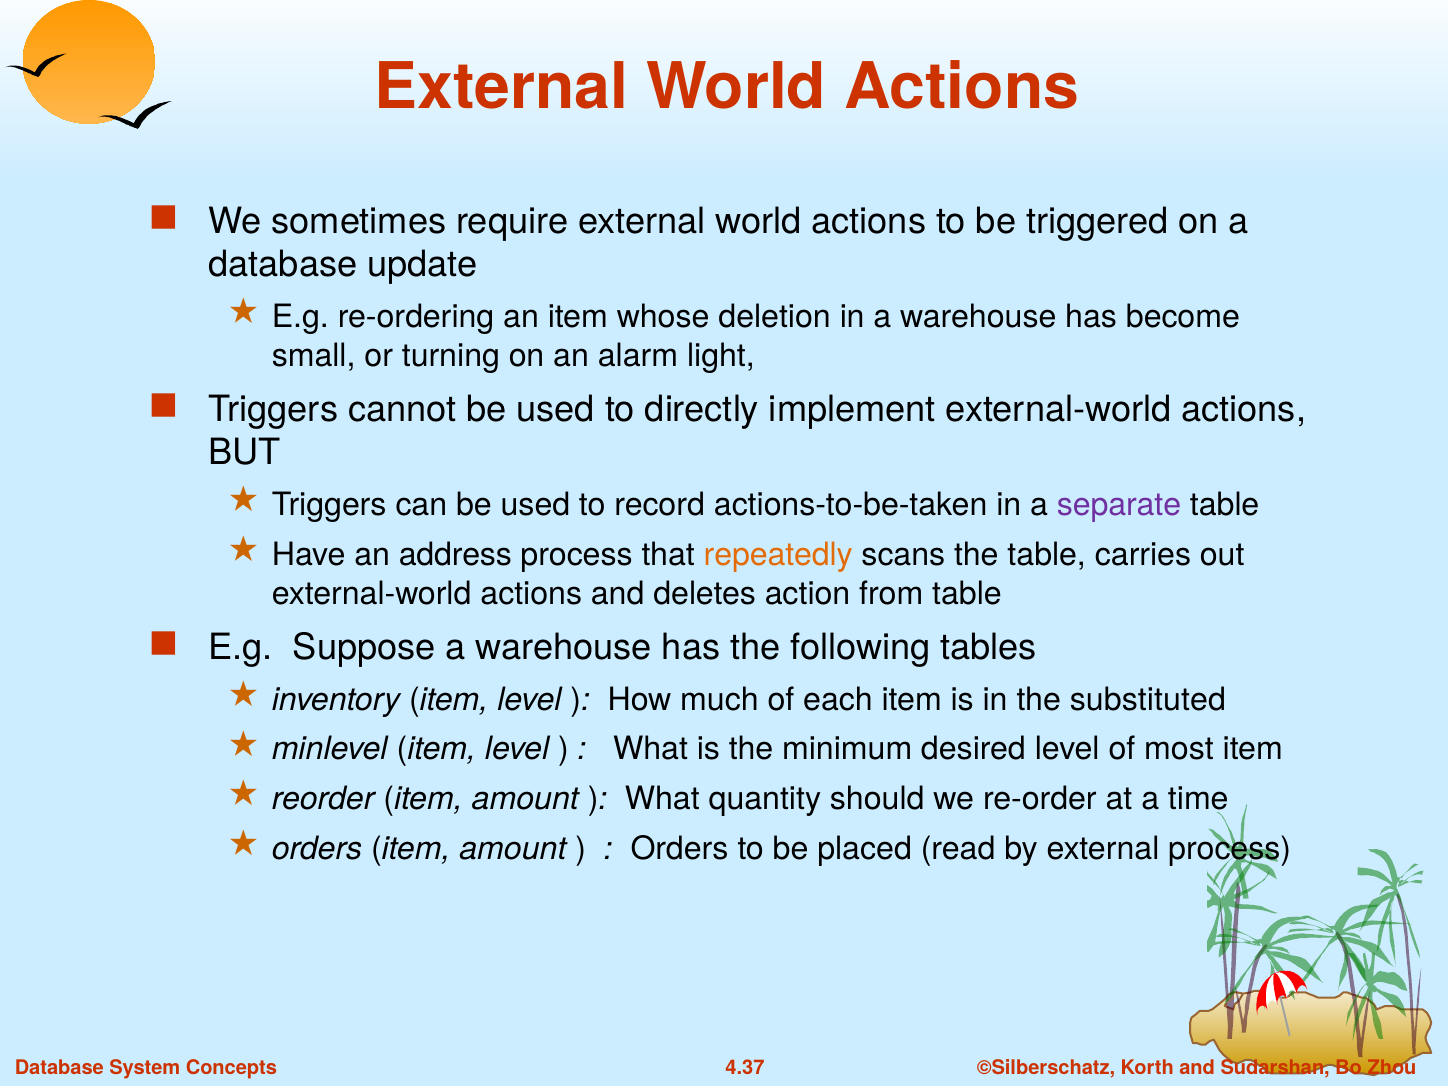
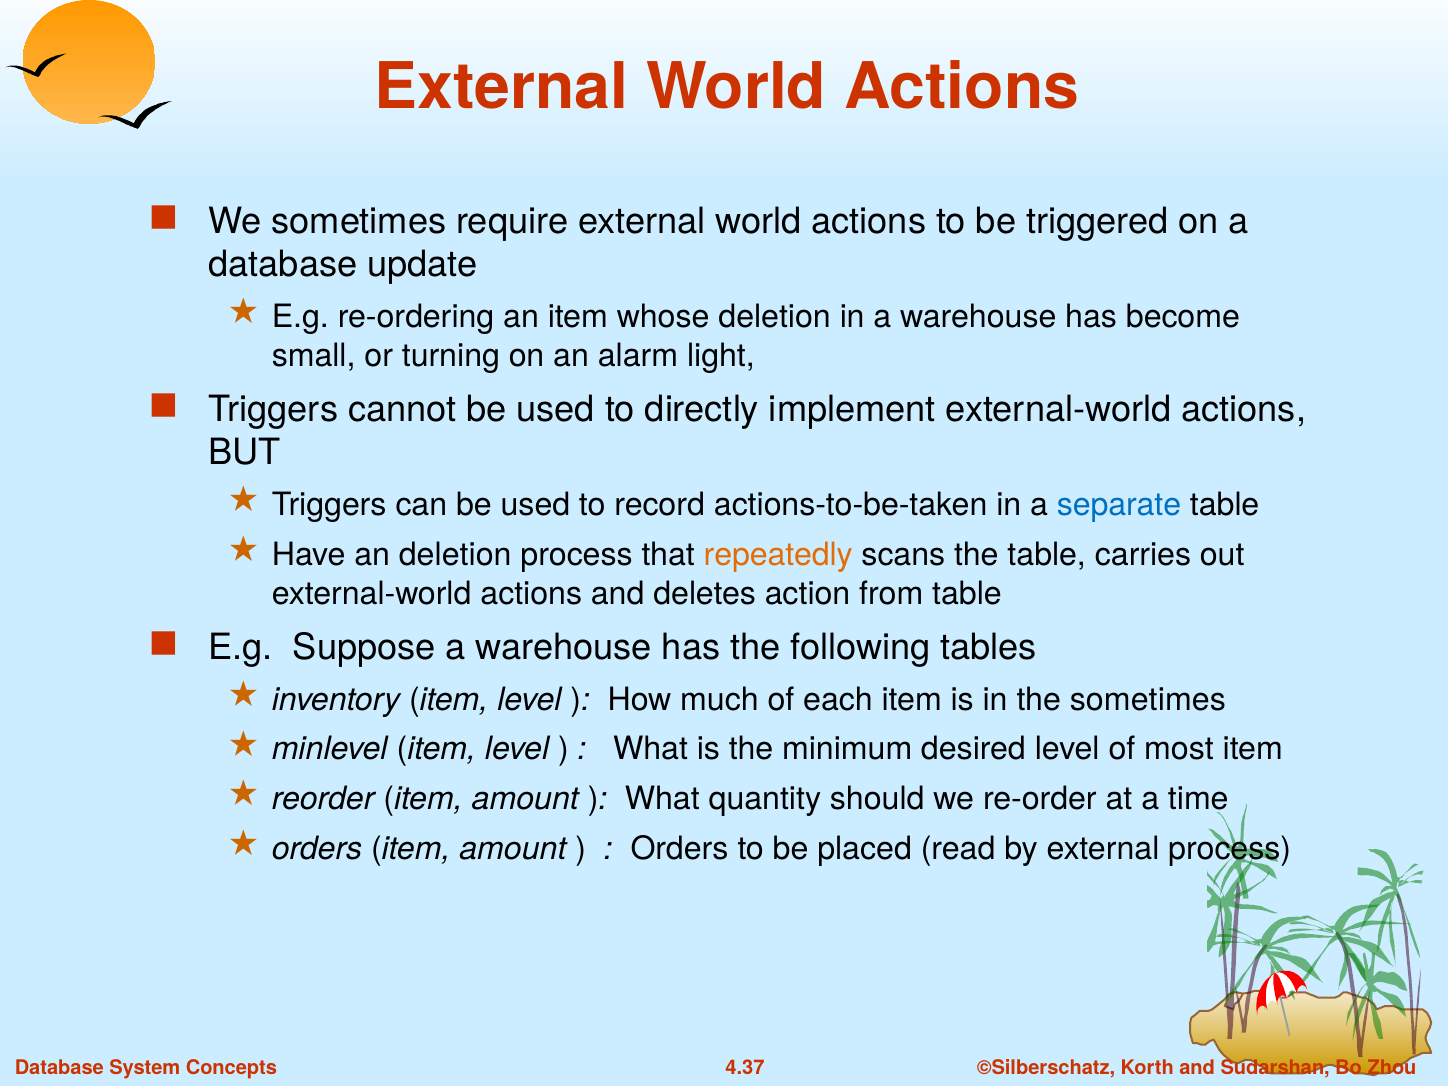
separate colour: purple -> blue
an address: address -> deletion
the substituted: substituted -> sometimes
